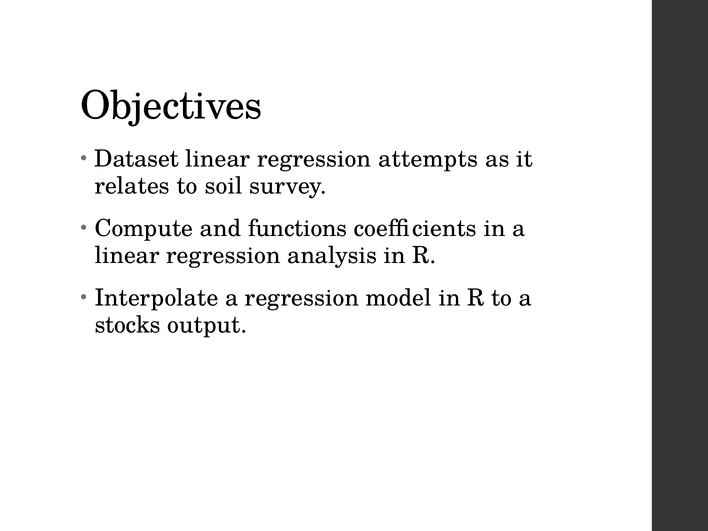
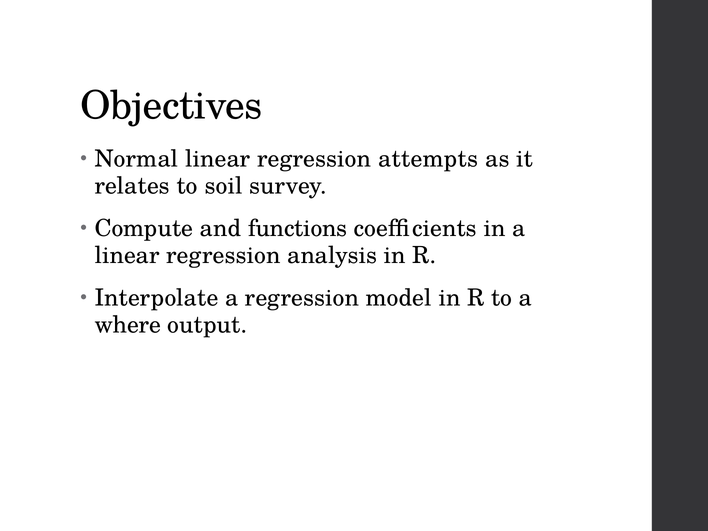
Dataset: Dataset -> Normal
stocks: stocks -> where
